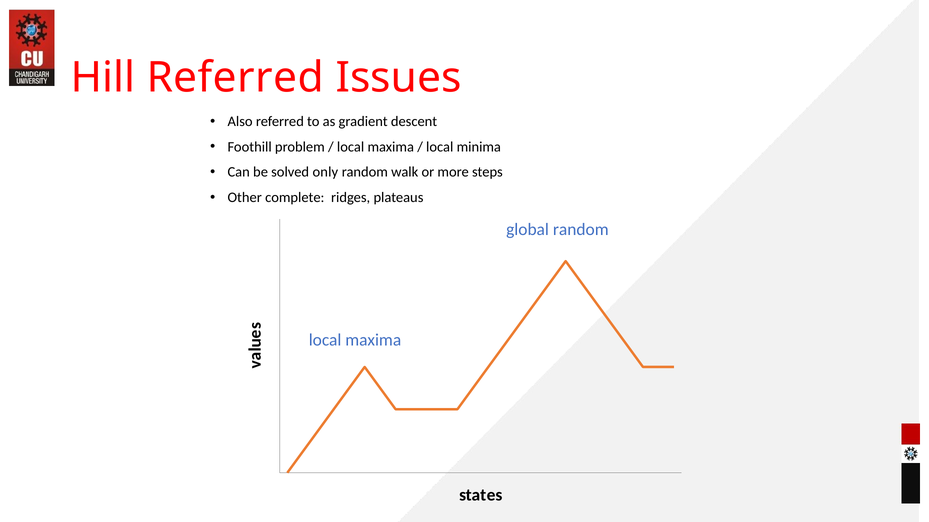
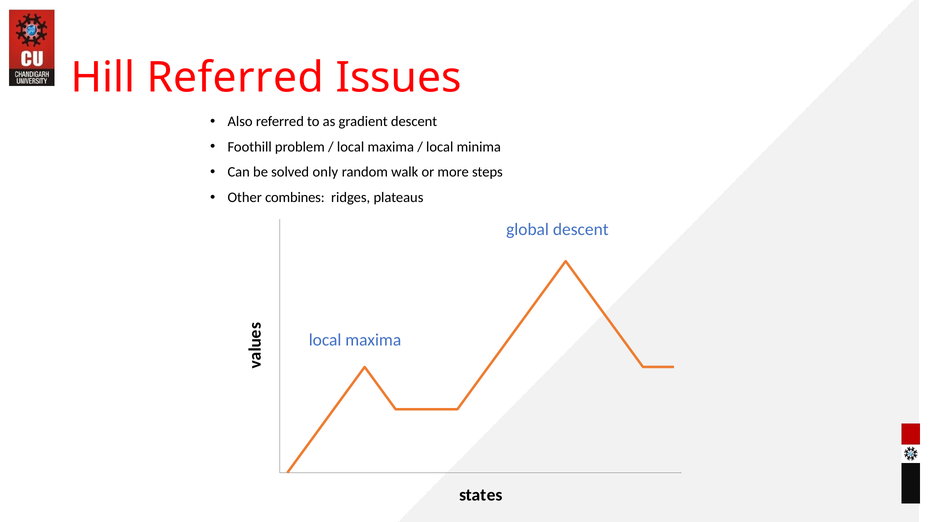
complete: complete -> combines
global random: random -> descent
